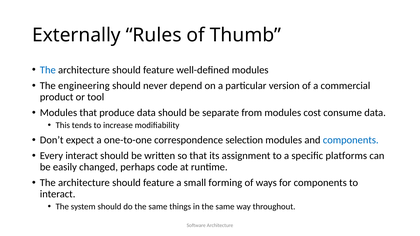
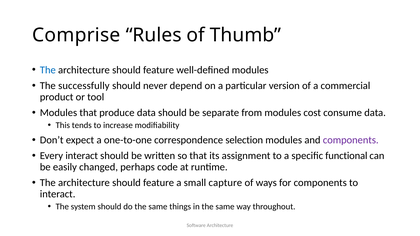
Externally: Externally -> Comprise
engineering: engineering -> successfully
components at (351, 140) colour: blue -> purple
platforms: platforms -> functional
forming: forming -> capture
